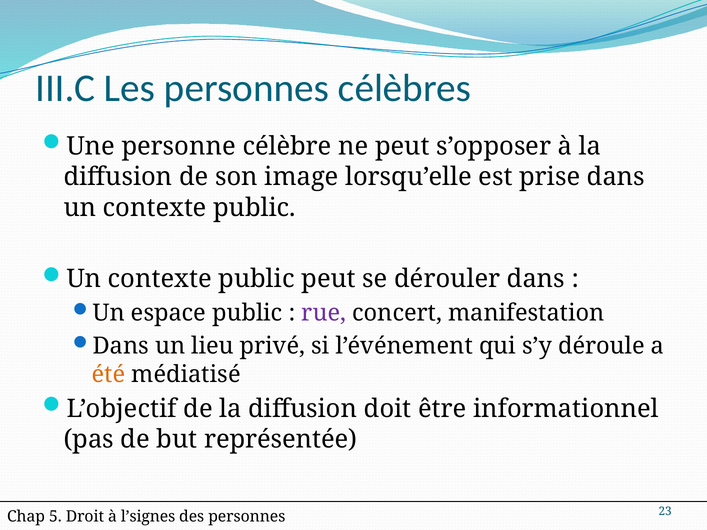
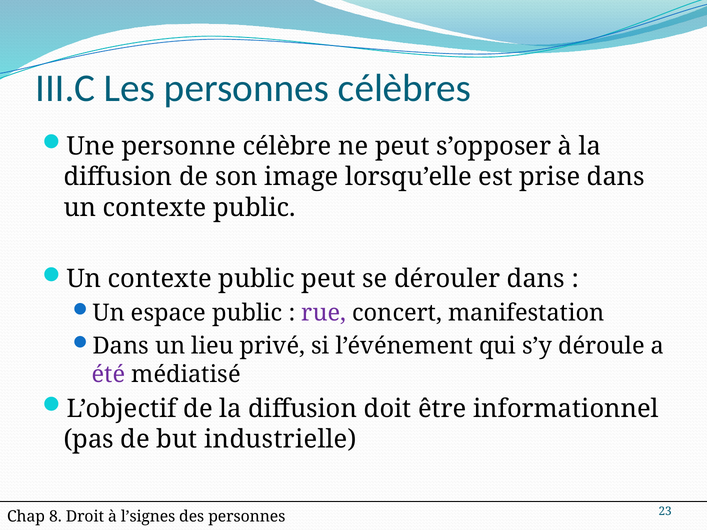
été colour: orange -> purple
représentée: représentée -> industrielle
5: 5 -> 8
